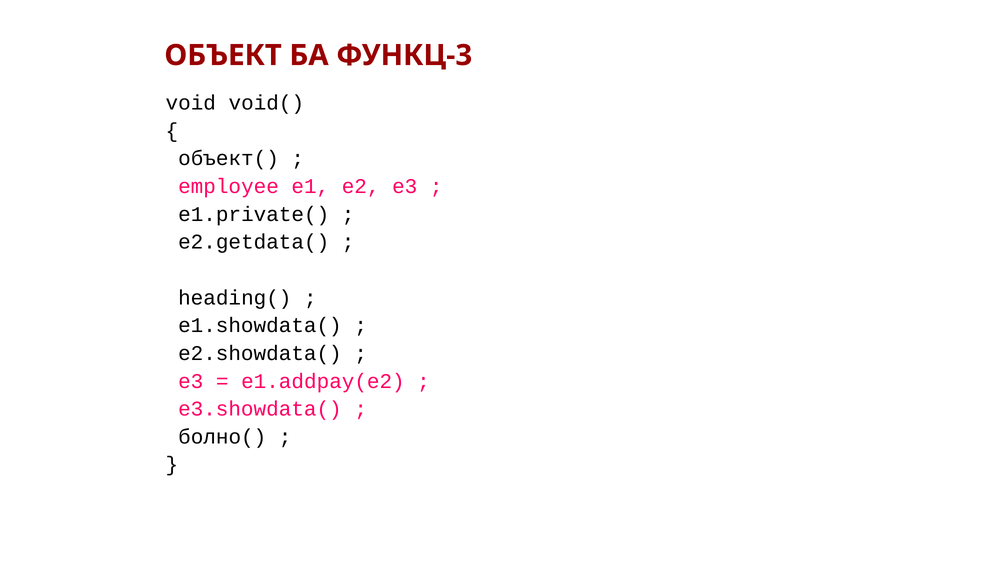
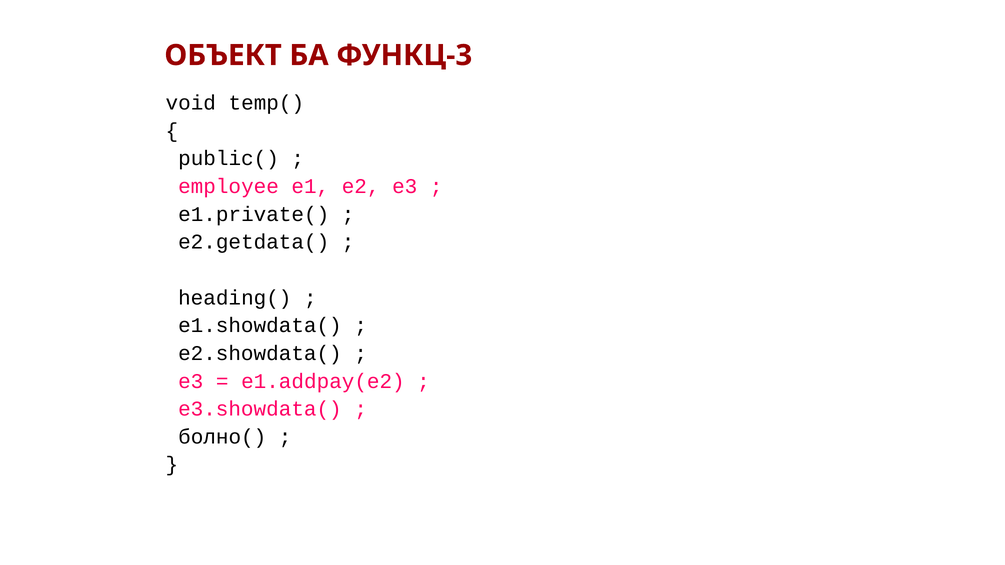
void(: void( -> temp(
объект(: объект( -> public(
